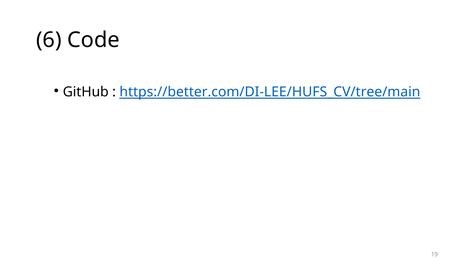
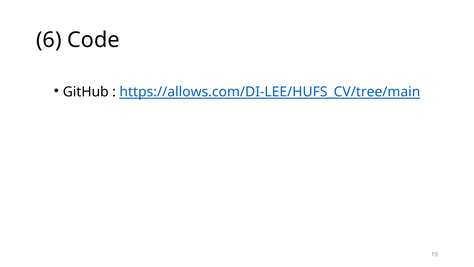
https://better.com/DI-LEE/HUFS_CV/tree/main: https://better.com/DI-LEE/HUFS_CV/tree/main -> https://allows.com/DI-LEE/HUFS_CV/tree/main
